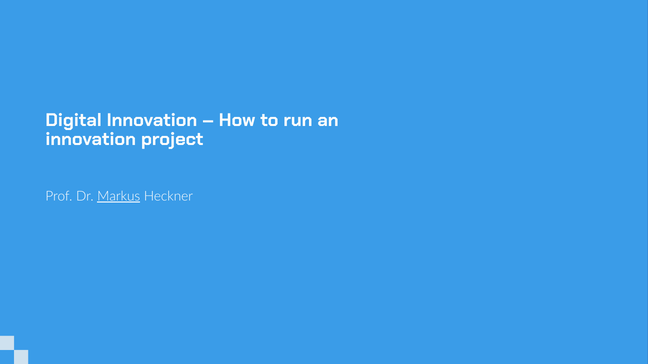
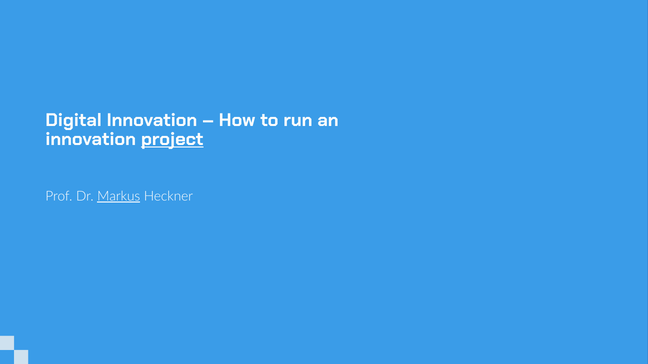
project underline: none -> present
